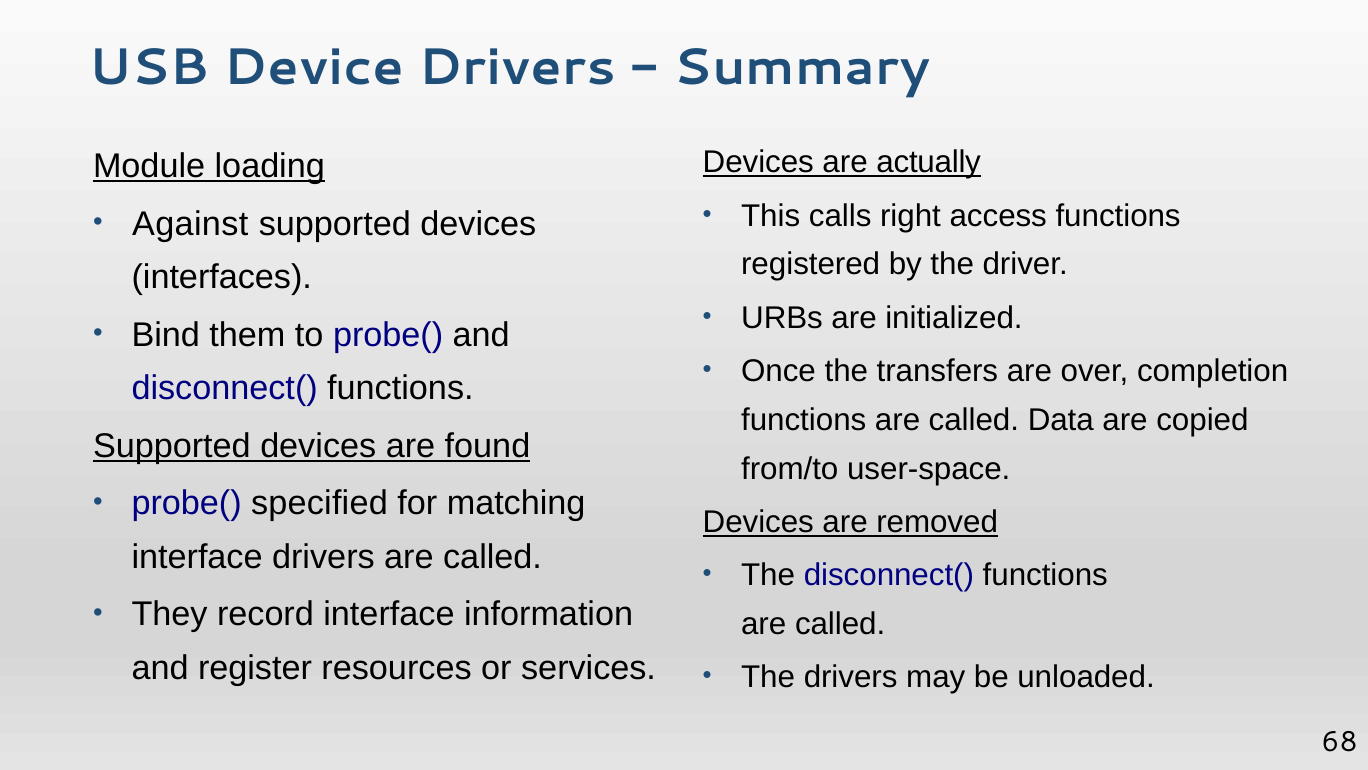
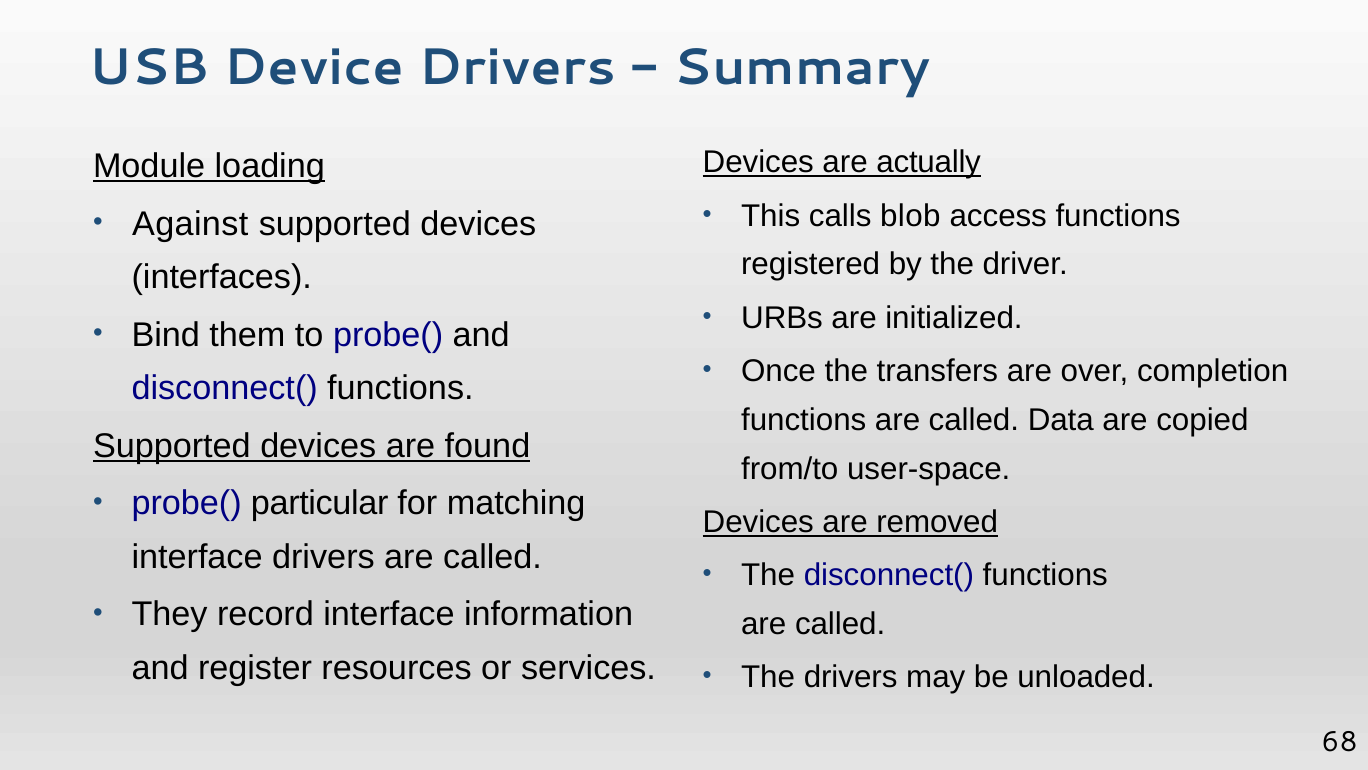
right: right -> blob
specified: specified -> particular
